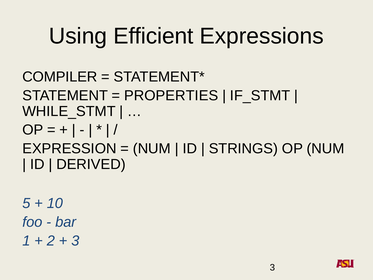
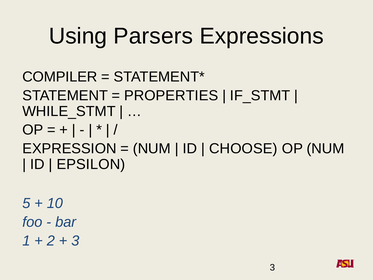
Efficient: Efficient -> Parsers
STRINGS: STRINGS -> CHOOSE
DERIVED: DERIVED -> EPSILON
